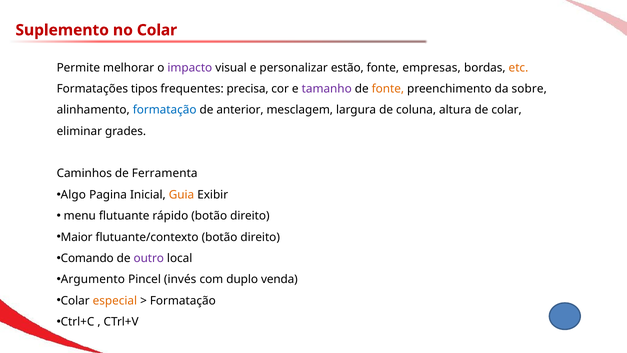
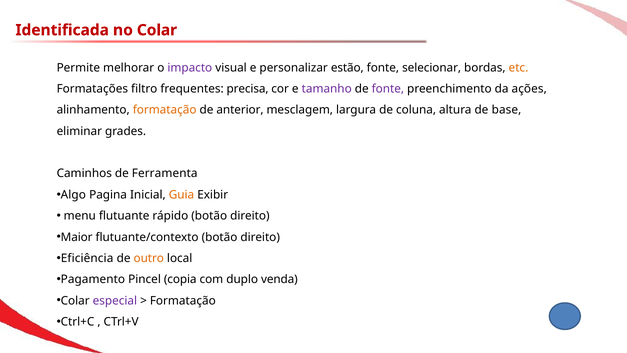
Suplemento: Suplemento -> Identificada
empresas: empresas -> selecionar
tipos: tipos -> filtro
fonte at (388, 89) colour: orange -> purple
sobre: sobre -> ações
formatação at (165, 110) colour: blue -> orange
de colar: colar -> base
Comando: Comando -> Eficiência
outro colour: purple -> orange
Argumento: Argumento -> Pagamento
invés: invés -> copia
especial colour: orange -> purple
